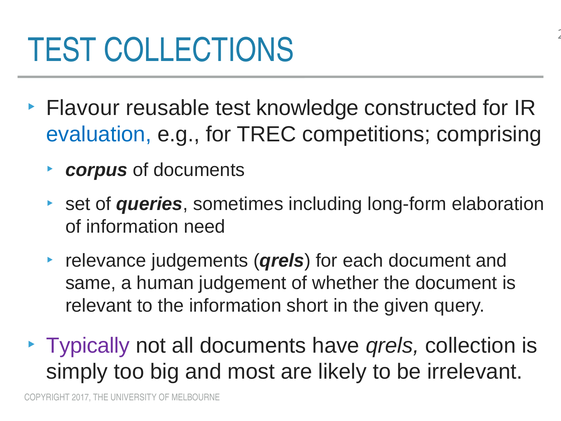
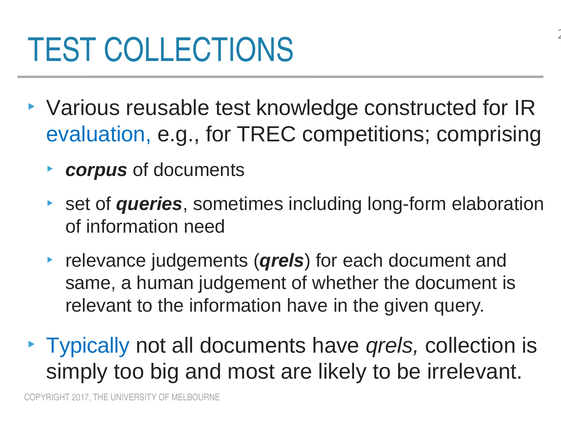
Flavour: Flavour -> Various
information short: short -> have
Typically colour: purple -> blue
